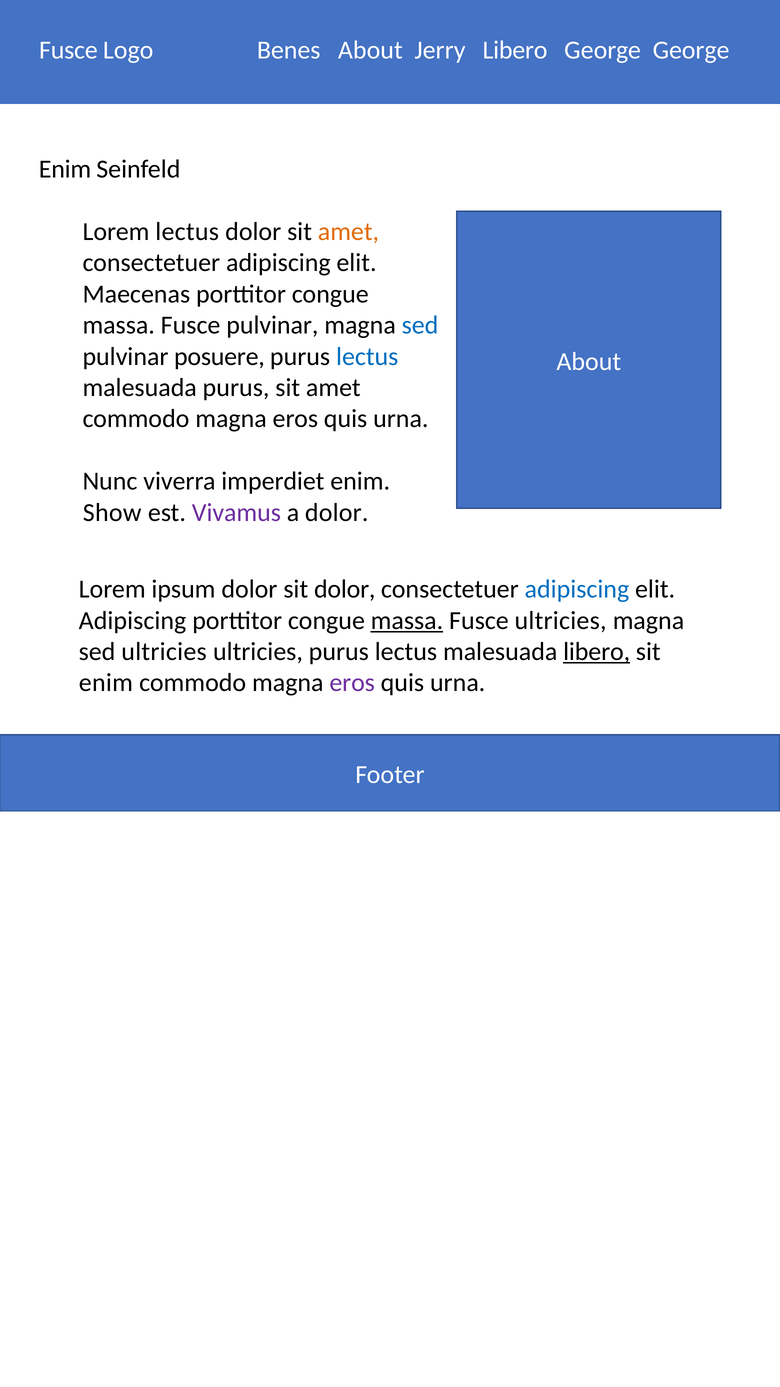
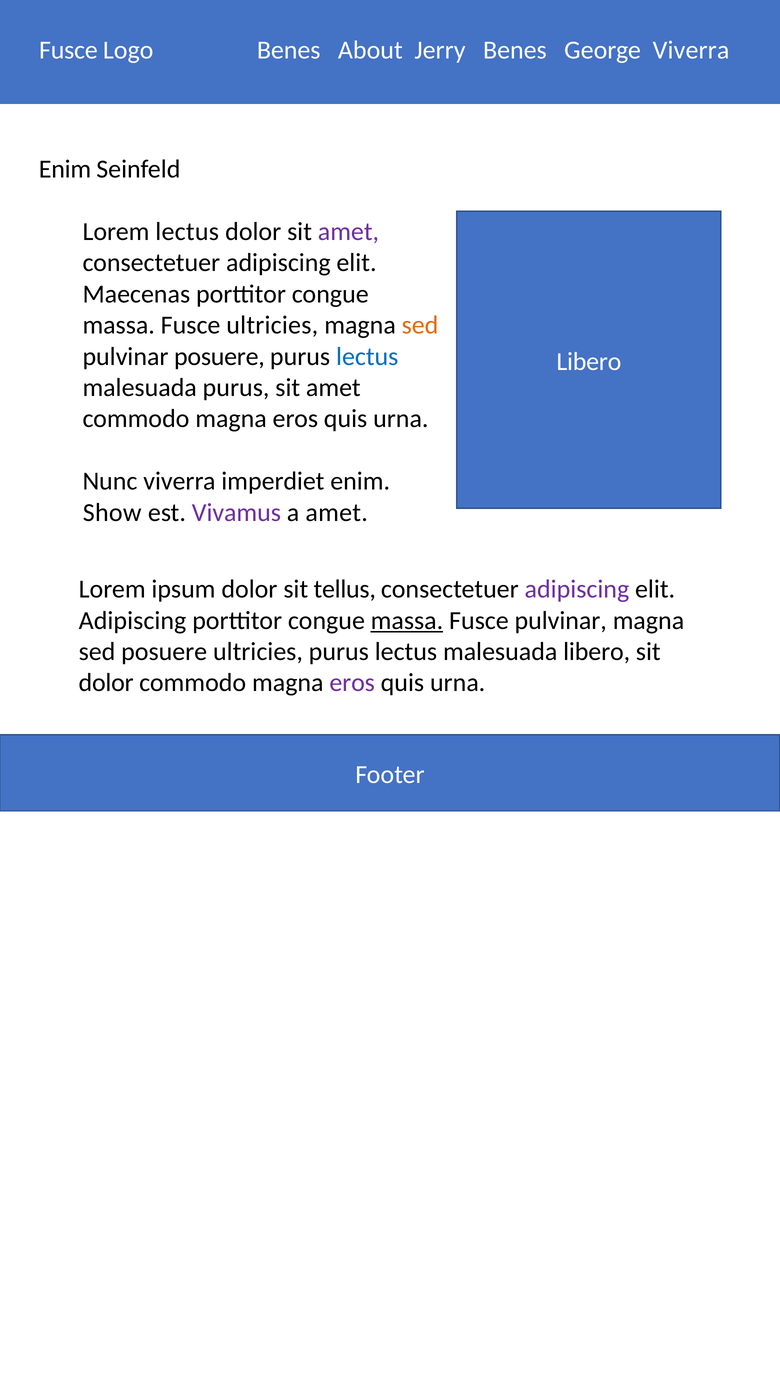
Jerry Libero: Libero -> Benes
George George: George -> Viverra
amet at (348, 232) colour: orange -> purple
Fusce pulvinar: pulvinar -> ultricies
sed at (420, 325) colour: blue -> orange
About at (589, 361): About -> Libero
a dolor: dolor -> amet
sit dolor: dolor -> tellus
adipiscing at (577, 589) colour: blue -> purple
Fusce ultricies: ultricies -> pulvinar
sed ultricies: ultricies -> posuere
libero at (597, 652) underline: present -> none
enim at (106, 683): enim -> dolor
